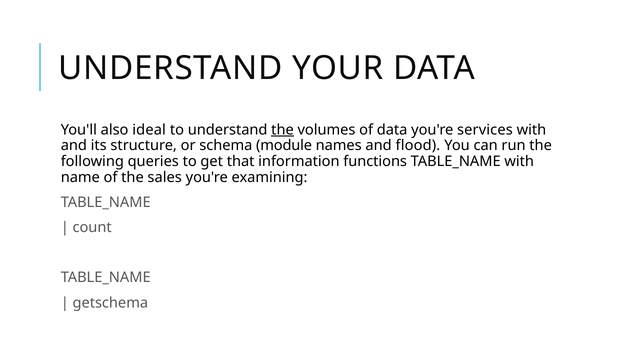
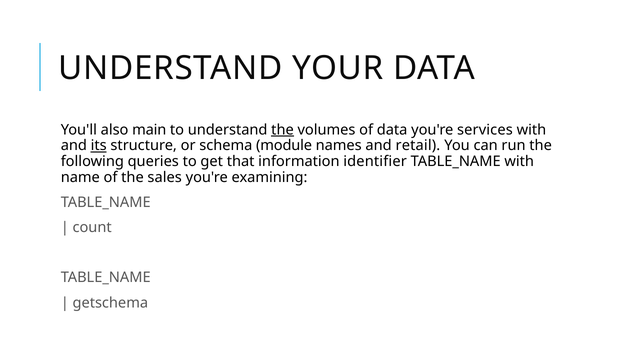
ideal: ideal -> main
its underline: none -> present
flood: flood -> retail
functions: functions -> identifier
